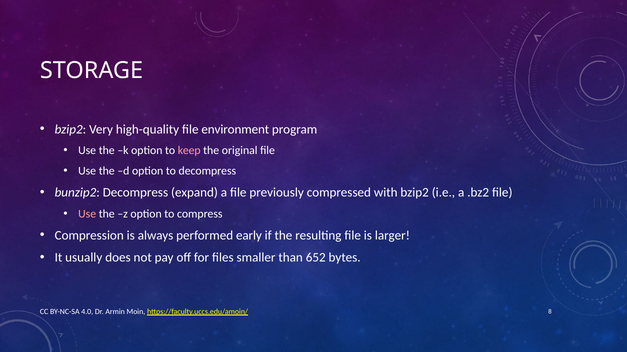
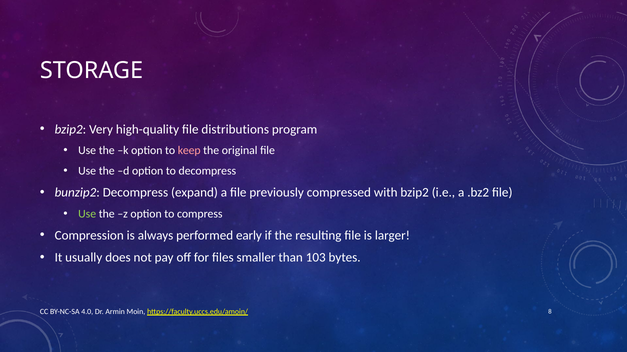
environment: environment -> distributions
Use at (87, 214) colour: pink -> light green
652: 652 -> 103
